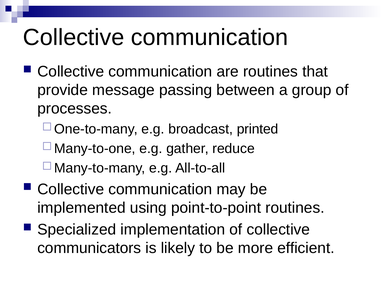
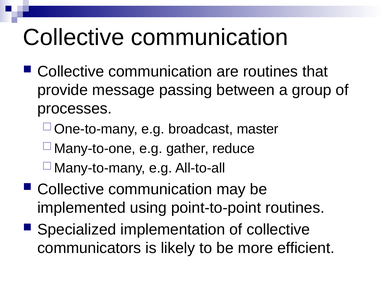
printed: printed -> master
